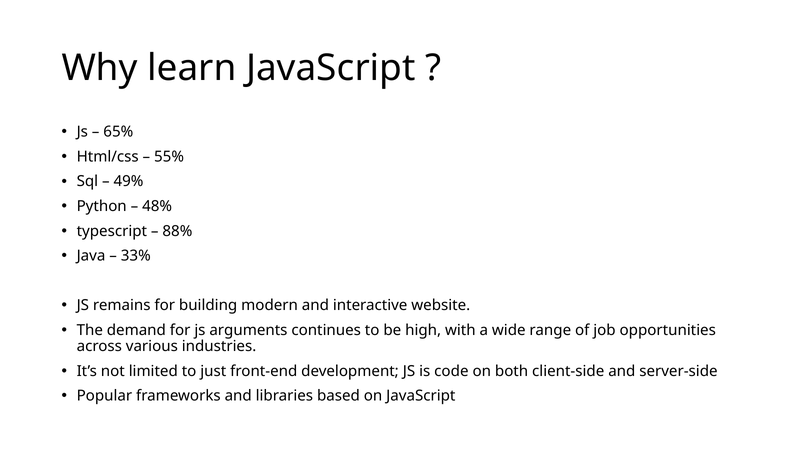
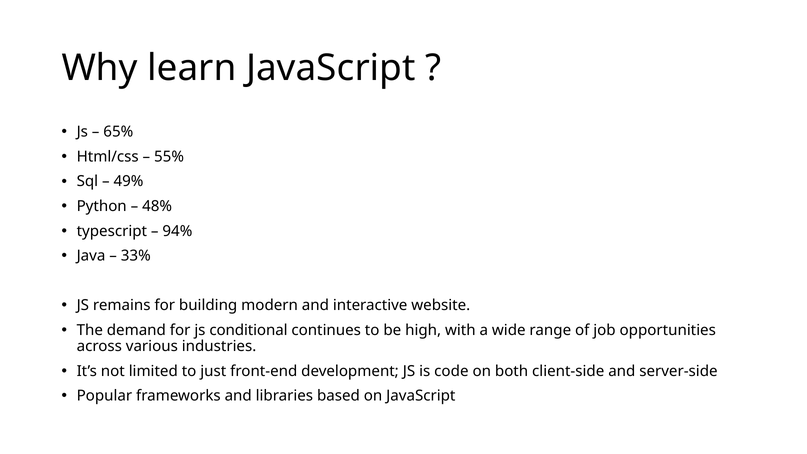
88%: 88% -> 94%
arguments: arguments -> conditional
